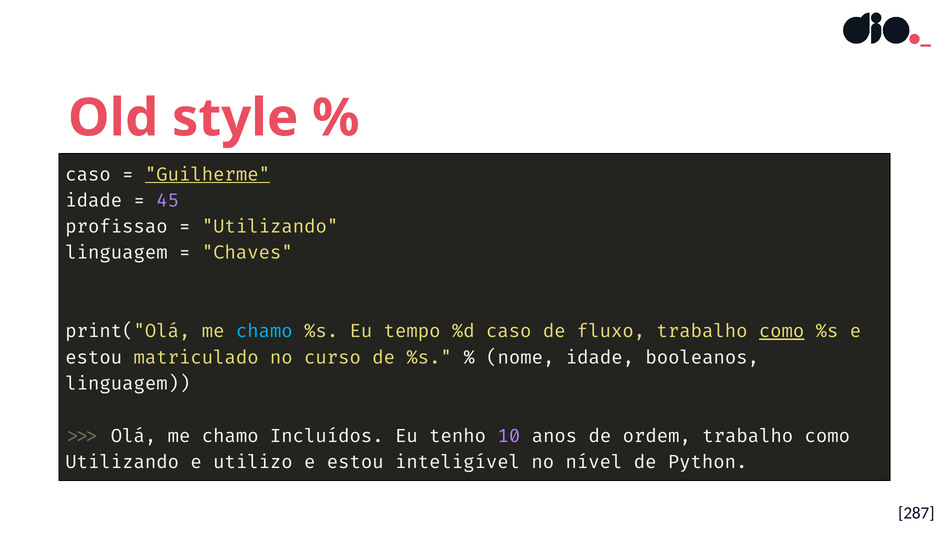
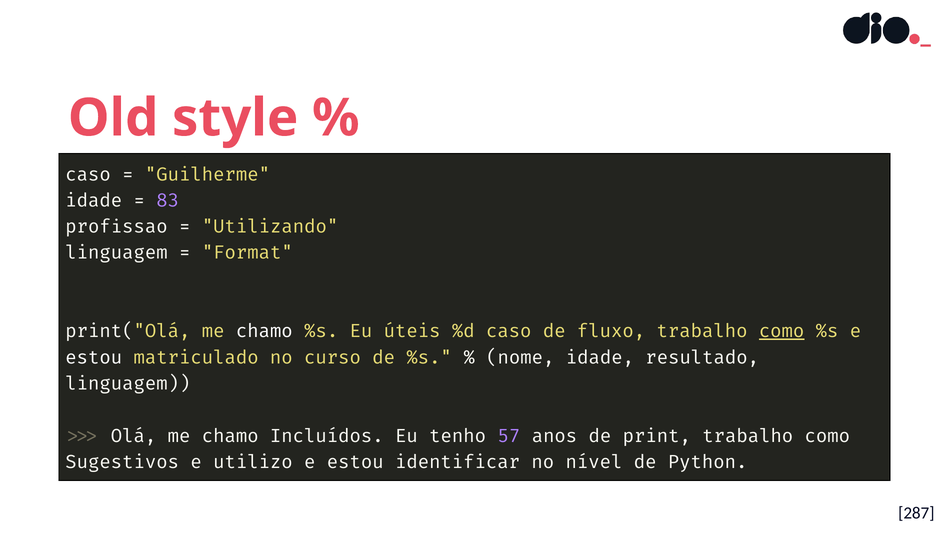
Guilherme underline: present -> none
45: 45 -> 83
Chaves: Chaves -> Format
chamo at (264, 332) colour: light blue -> white
tempo: tempo -> úteis
booleanos: booleanos -> resultado
10: 10 -> 57
ordem: ordem -> print
Utilizando at (122, 462): Utilizando -> Sugestivos
inteligível: inteligível -> identificar
